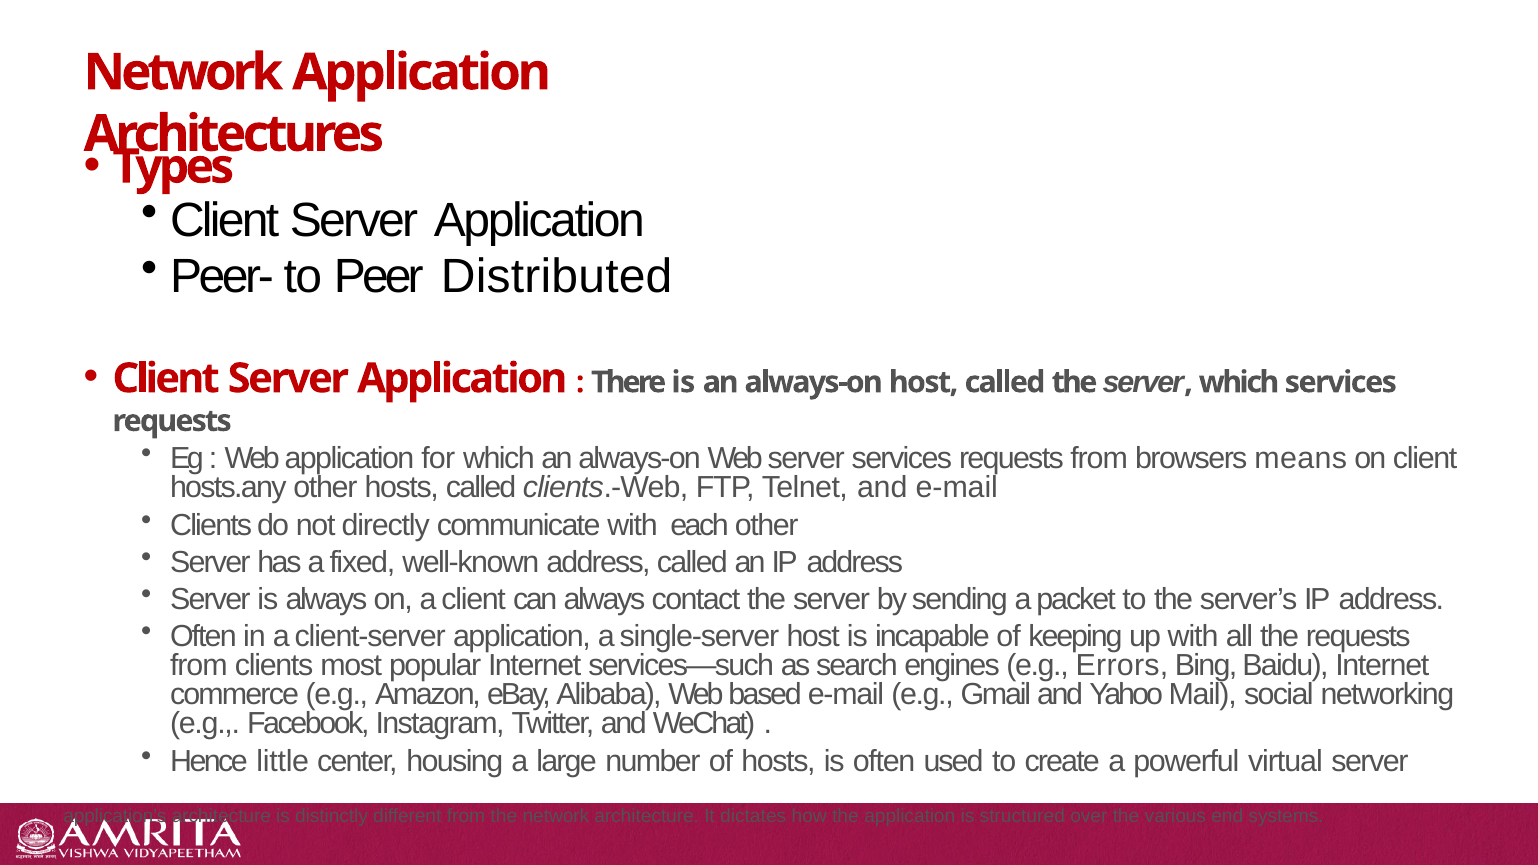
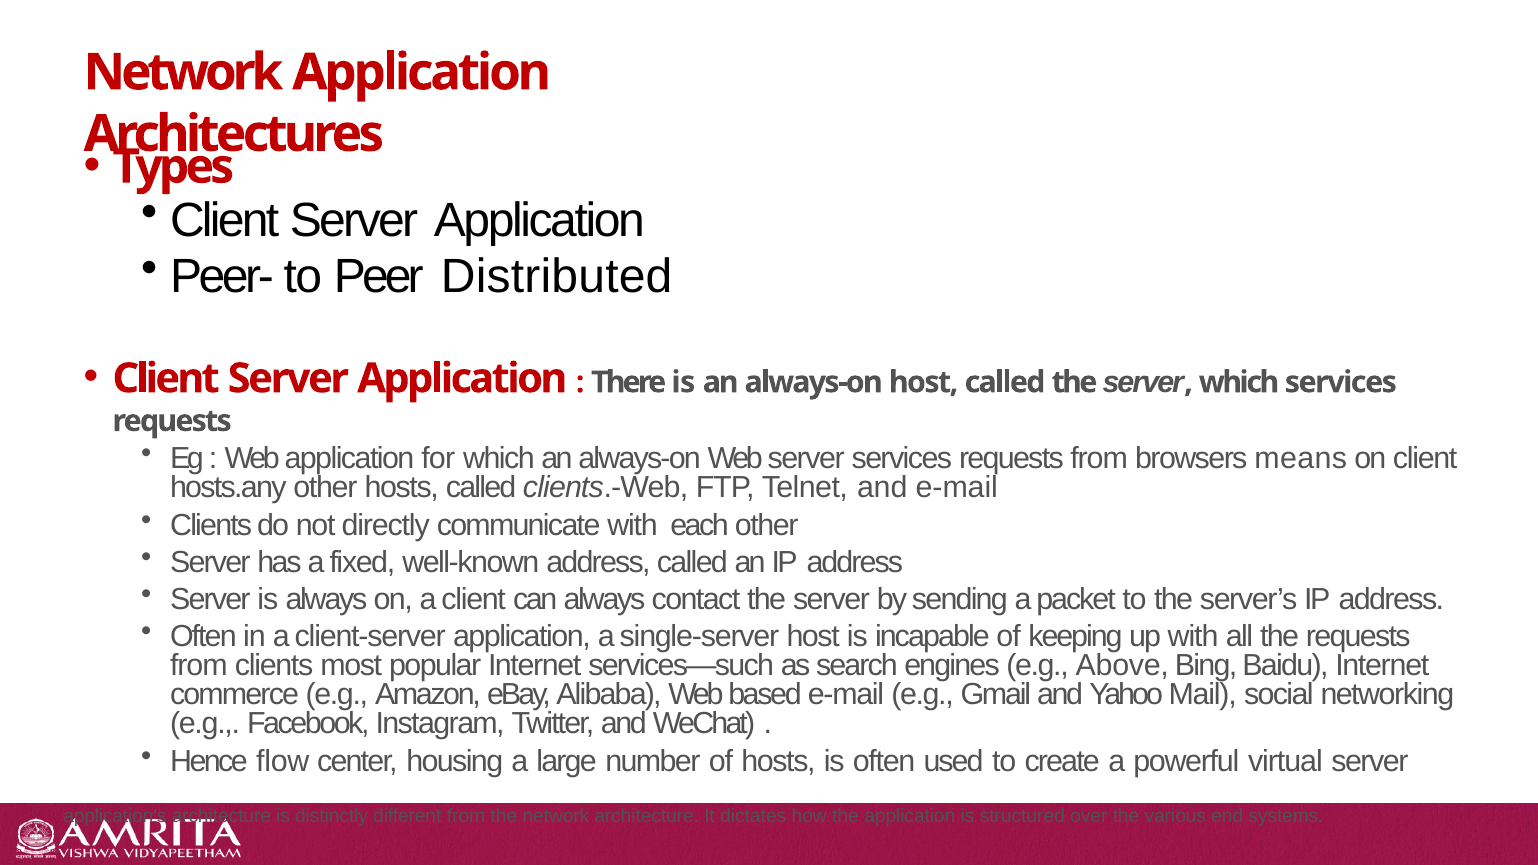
Errors: Errors -> Above
little: little -> flow
